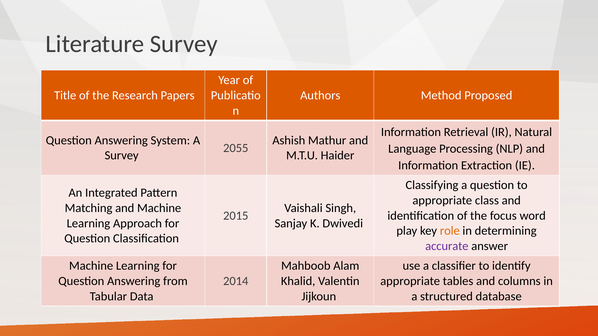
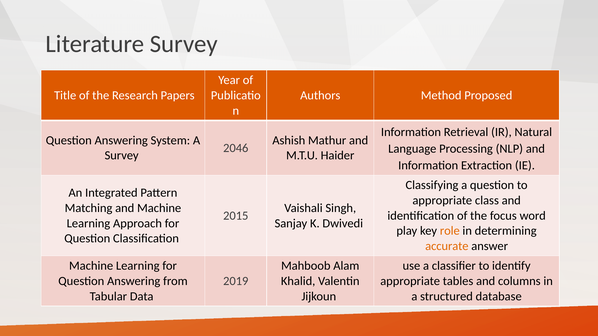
2055: 2055 -> 2046
accurate colour: purple -> orange
2014: 2014 -> 2019
